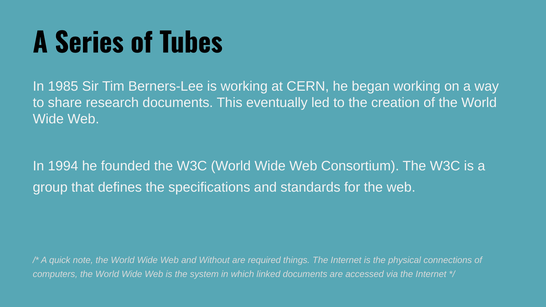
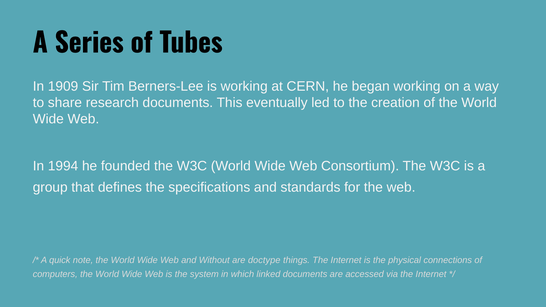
1985: 1985 -> 1909
required: required -> doctype
